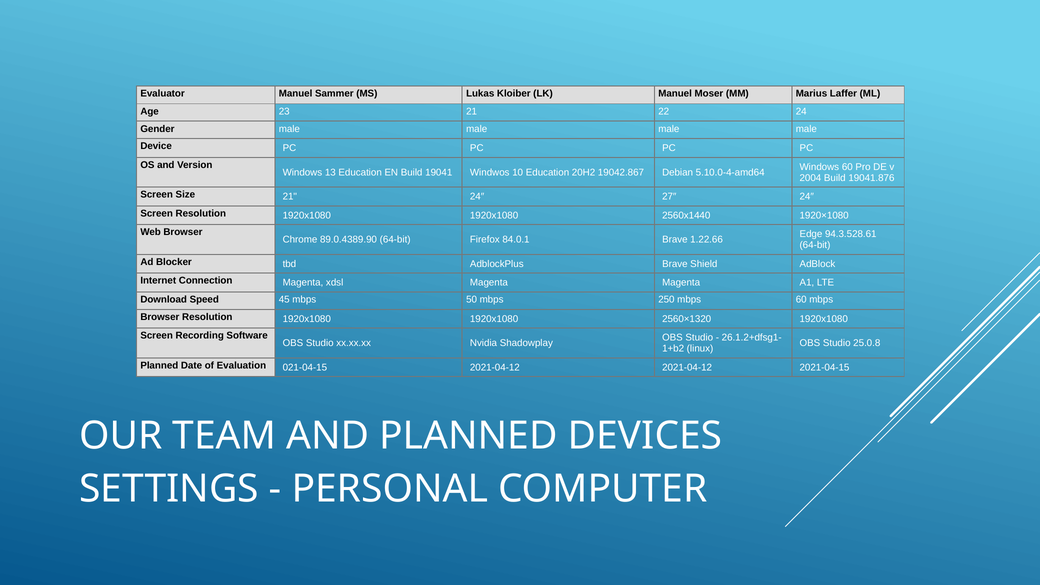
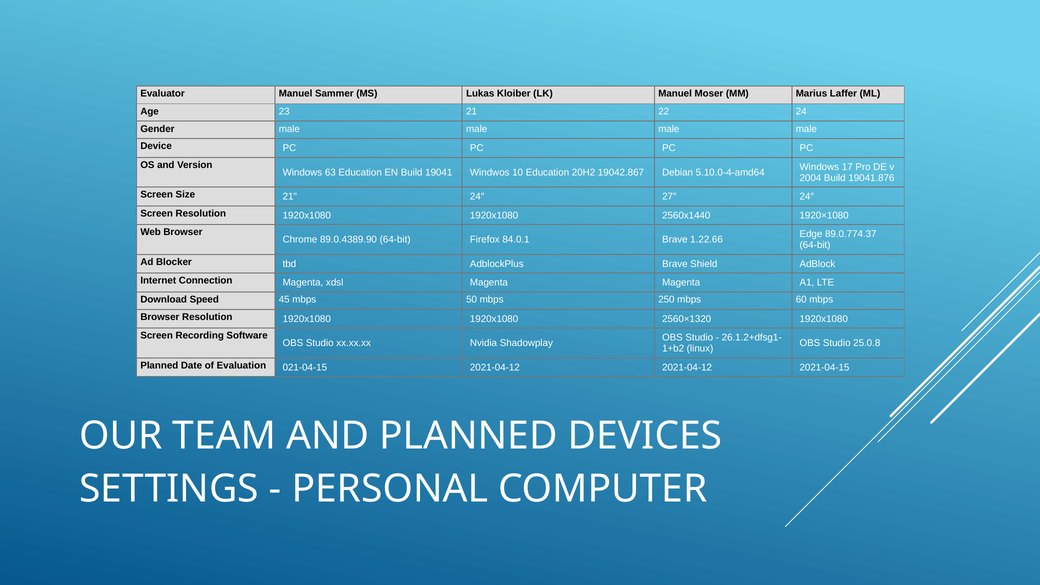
Windows 60: 60 -> 17
13: 13 -> 63
94.3.528.61: 94.3.528.61 -> 89.0.774.37
